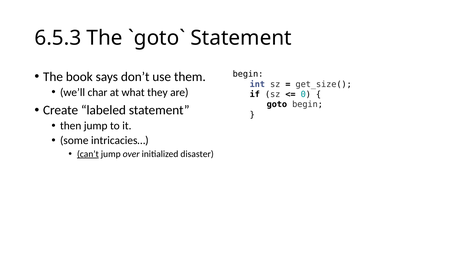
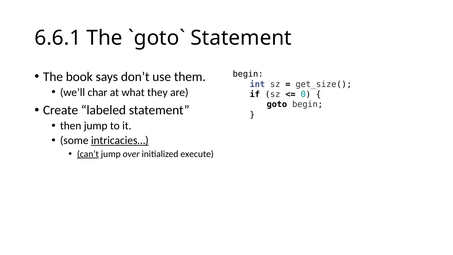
6.5.3: 6.5.3 -> 6.6.1
intricacies… underline: none -> present
disaster: disaster -> execute
